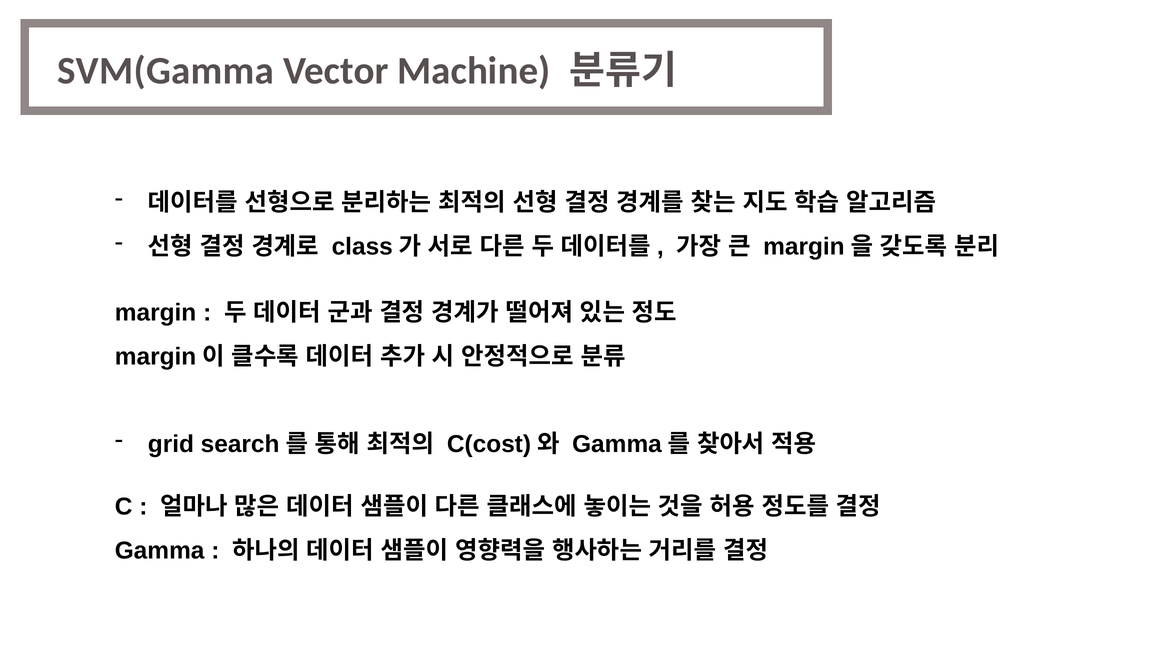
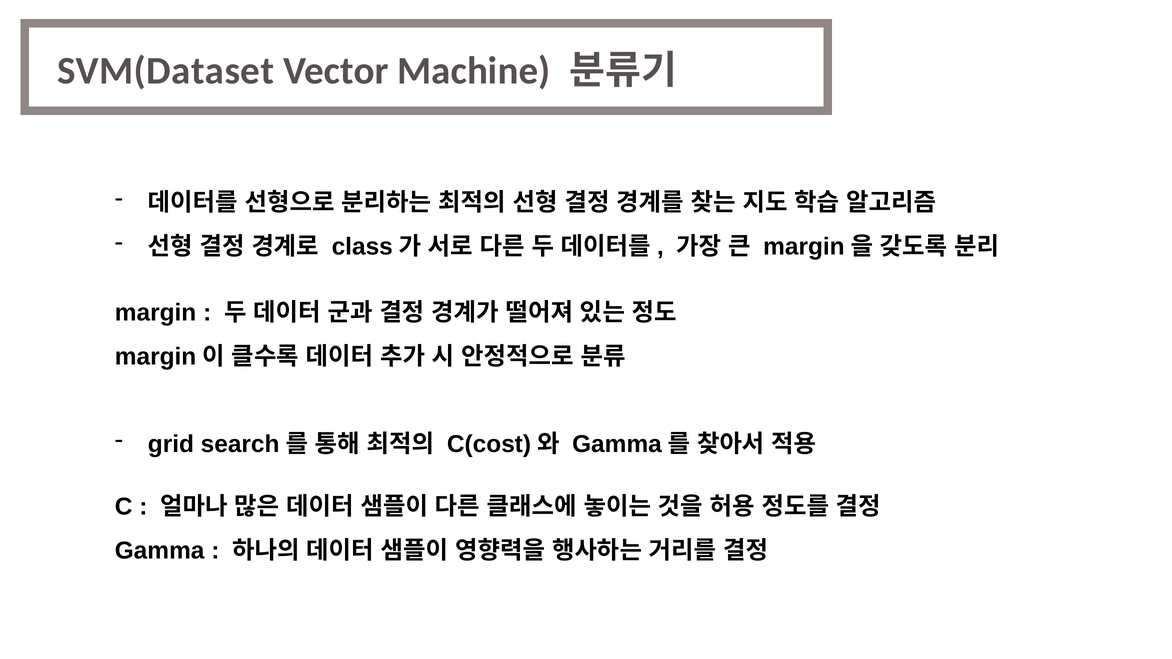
SVM(Gamma: SVM(Gamma -> SVM(Dataset
